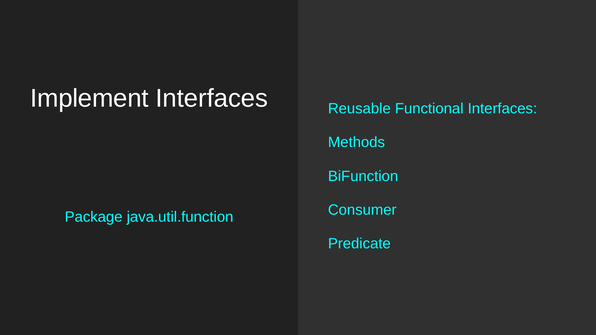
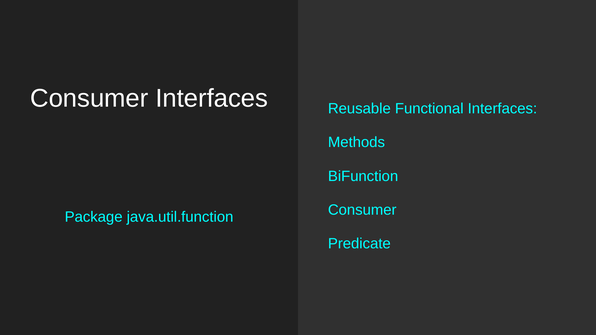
Implement at (89, 98): Implement -> Consumer
